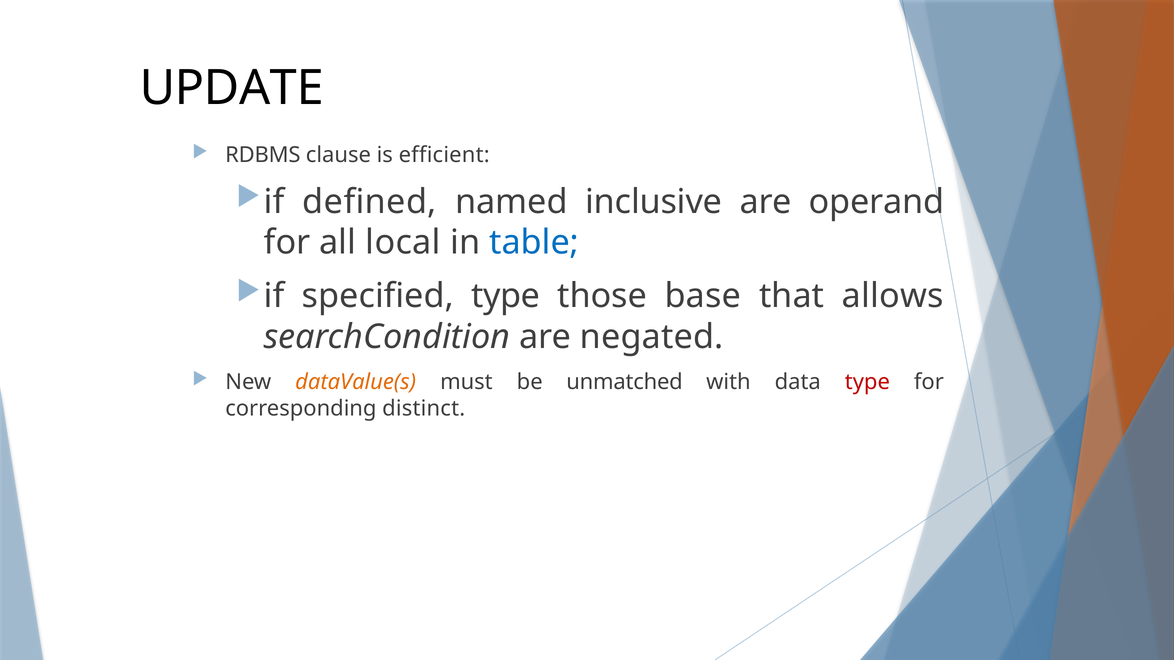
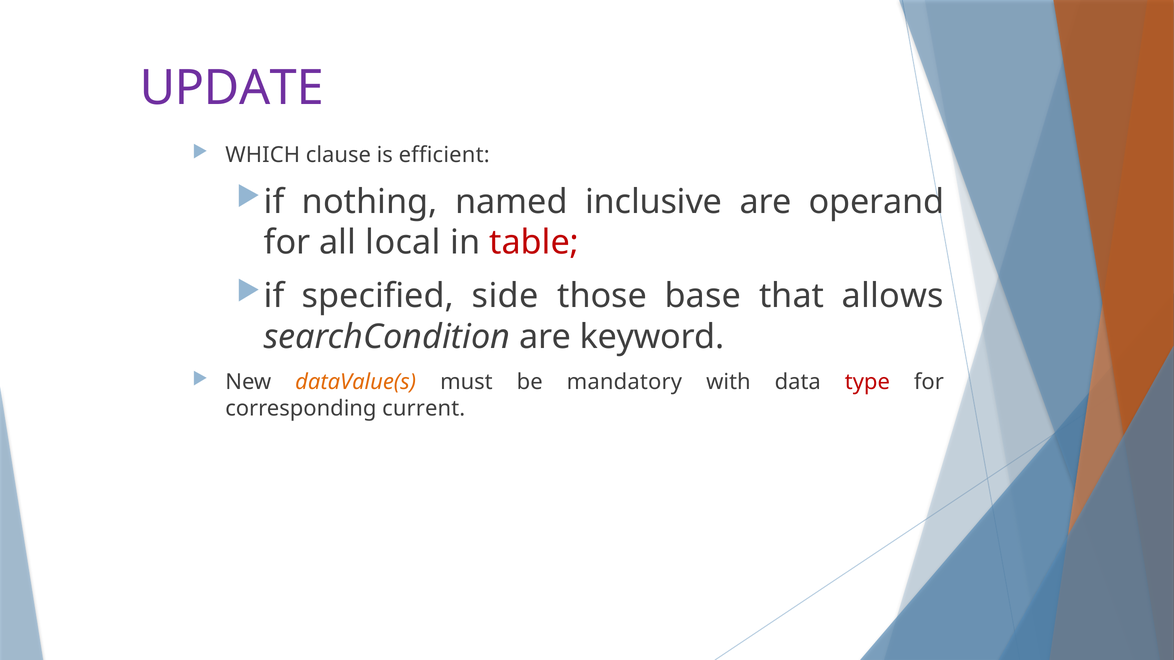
UPDATE colour: black -> purple
RDBMS: RDBMS -> WHICH
defined: defined -> nothing
table colour: blue -> red
specified type: type -> side
negated: negated -> keyword
unmatched: unmatched -> mandatory
distinct: distinct -> current
